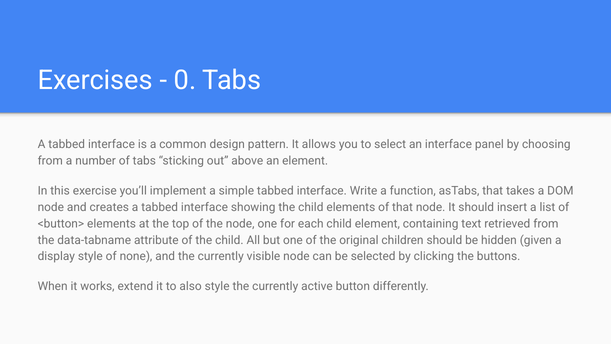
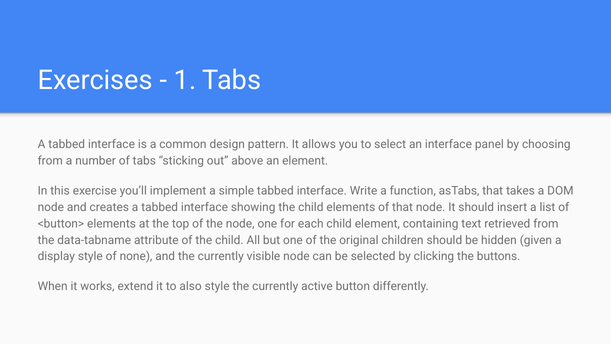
0: 0 -> 1
